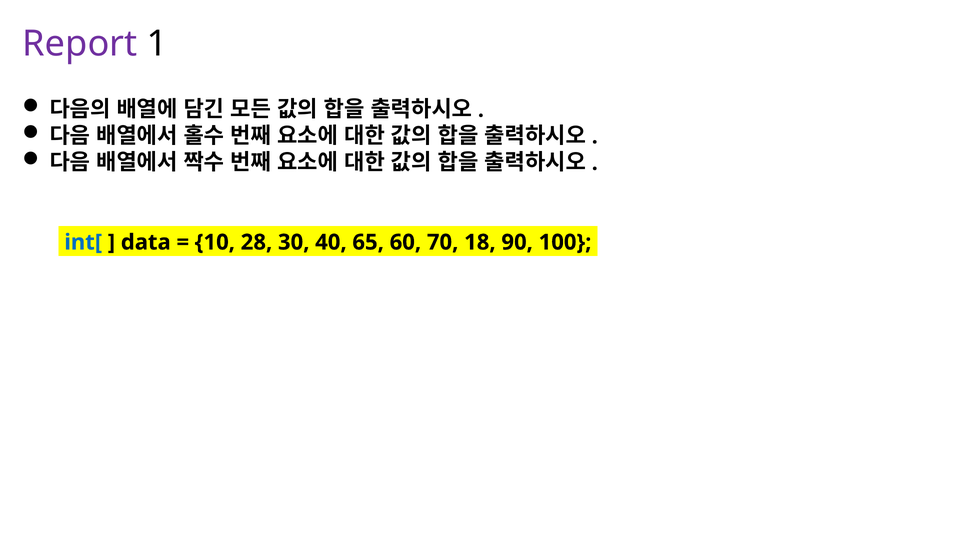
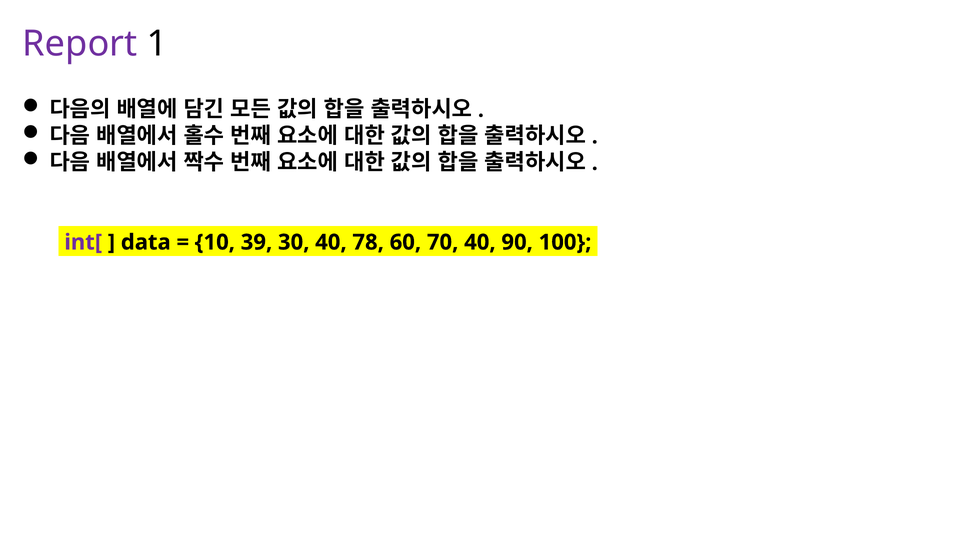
int[ colour: blue -> purple
28: 28 -> 39
65: 65 -> 78
70 18: 18 -> 40
